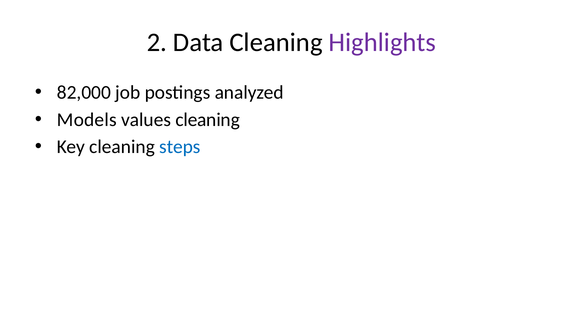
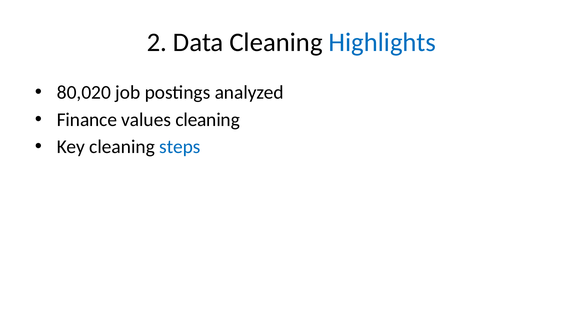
Highlights colour: purple -> blue
82,000: 82,000 -> 80,020
Models: Models -> Finance
